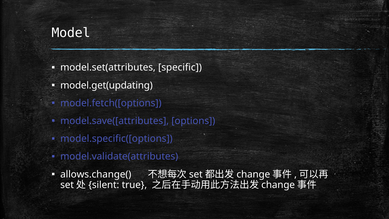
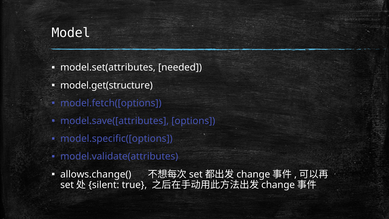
specific: specific -> needed
model.get(updating: model.get(updating -> model.get(structure
